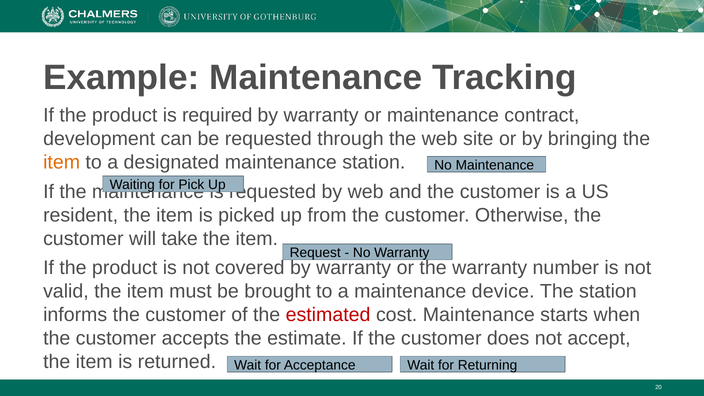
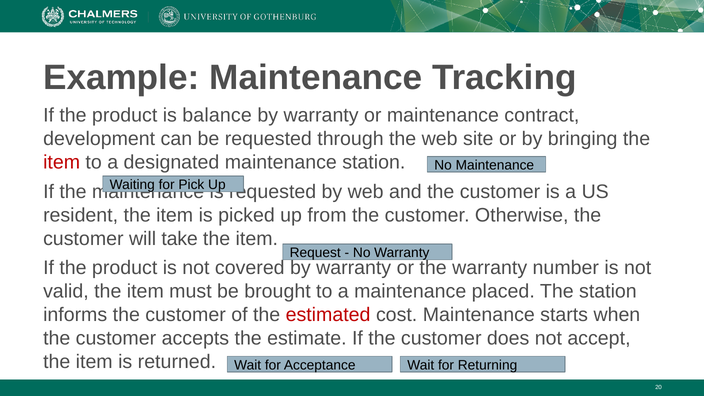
required: required -> balance
item at (62, 162) colour: orange -> red
device: device -> placed
